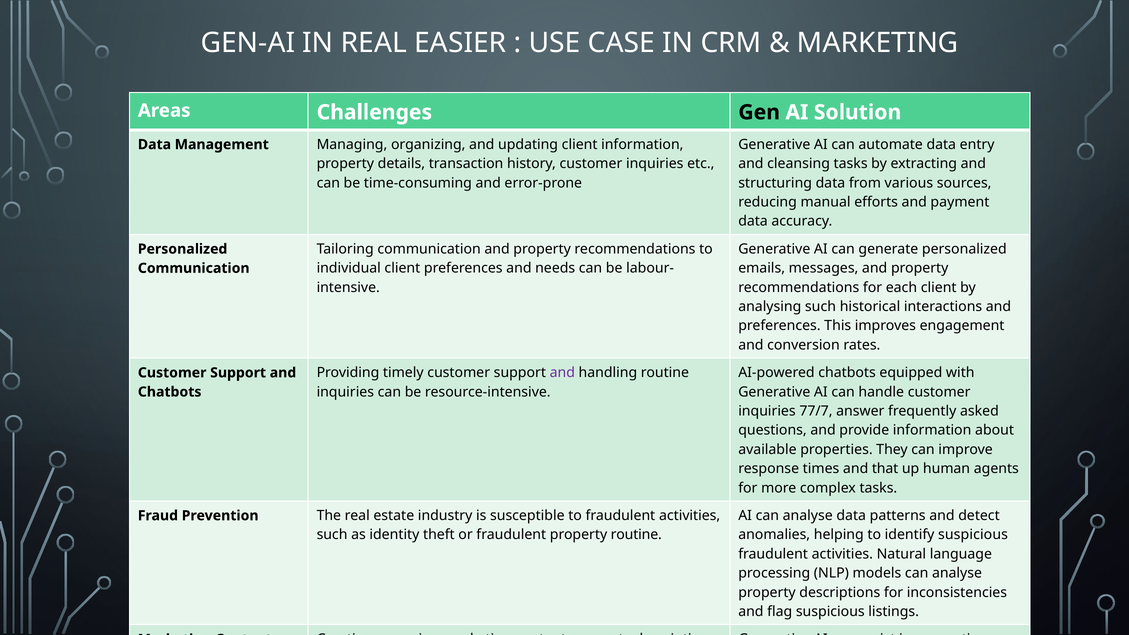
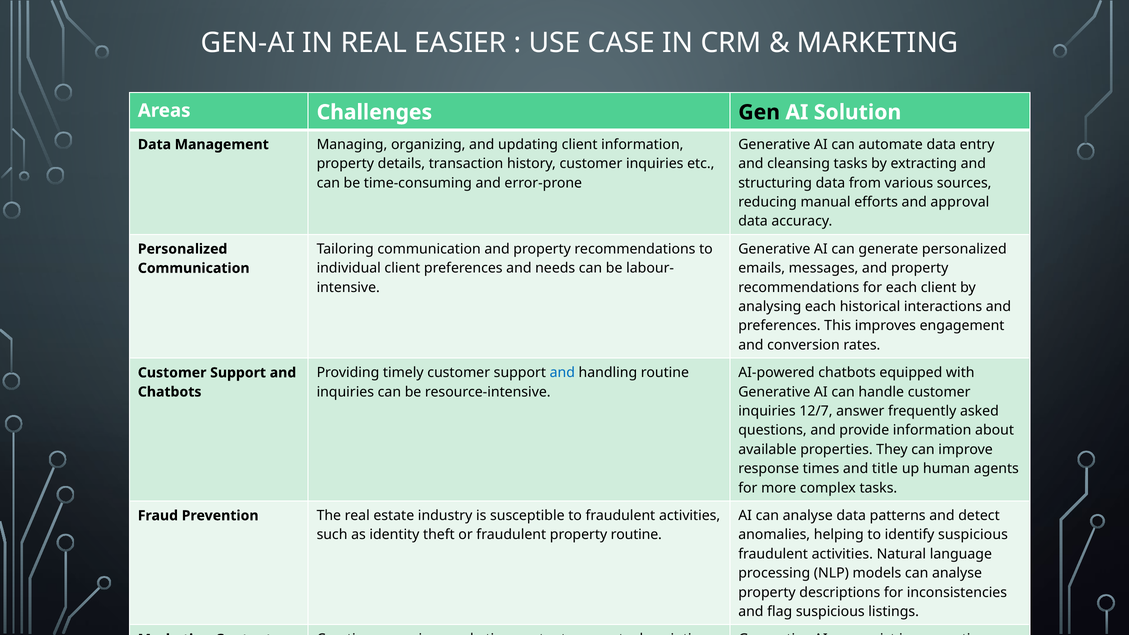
payment: payment -> approval
analysing such: such -> each
and at (562, 373) colour: purple -> blue
77/7: 77/7 -> 12/7
that: that -> title
